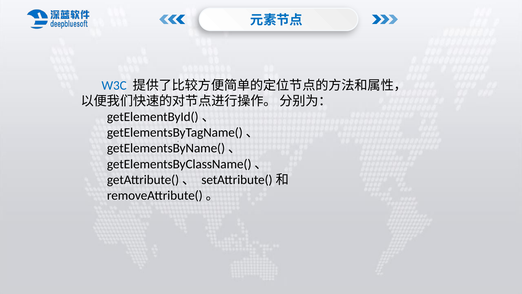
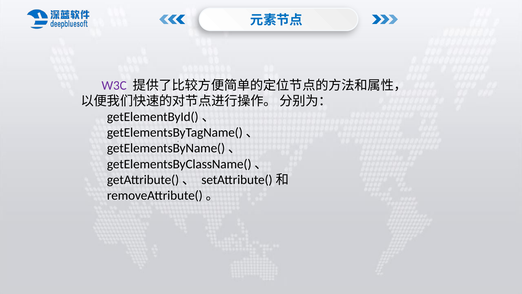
W3C colour: blue -> purple
